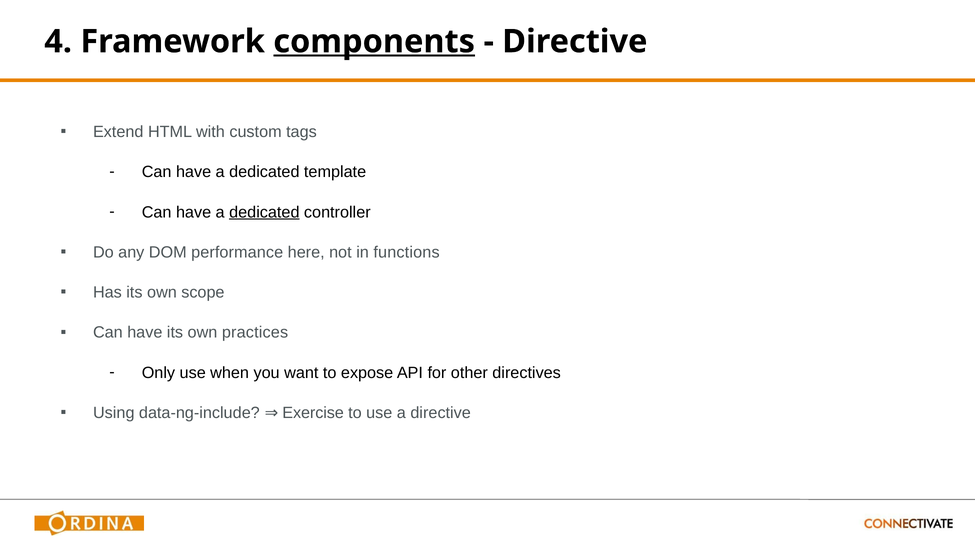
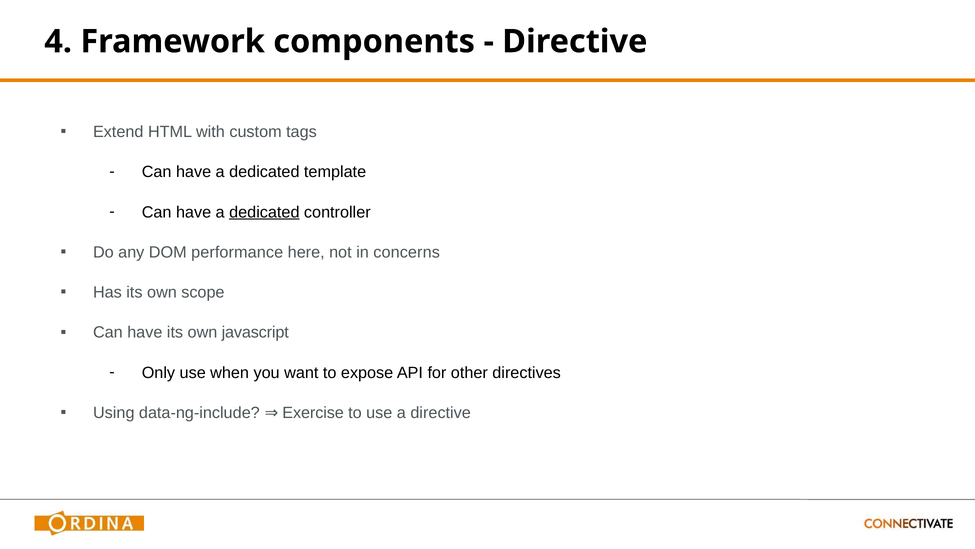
components underline: present -> none
functions: functions -> concerns
practices: practices -> javascript
